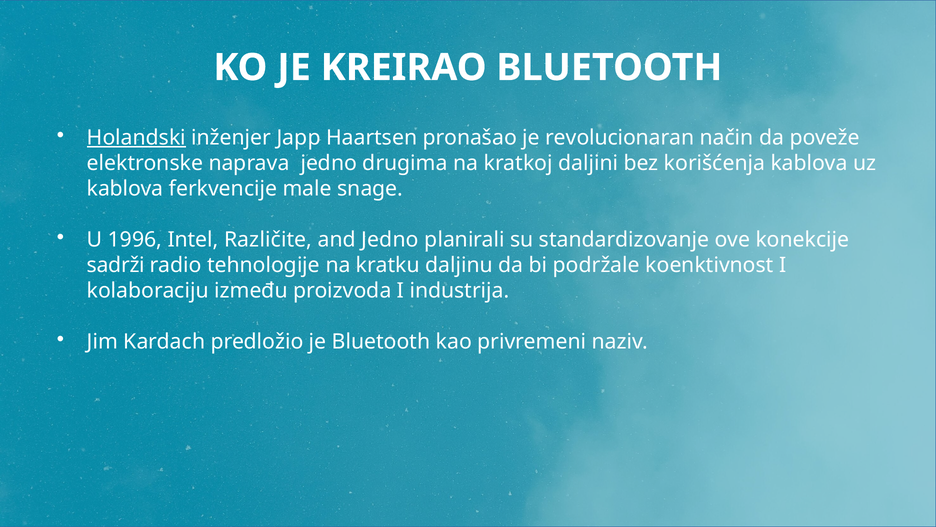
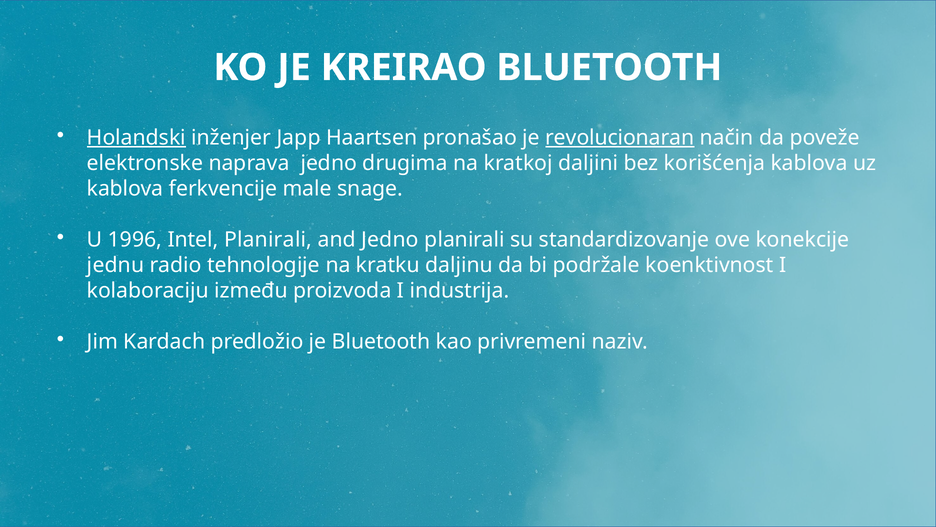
revolucionaran underline: none -> present
Intel Različite: Različite -> Planirali
sadrži: sadrži -> jednu
